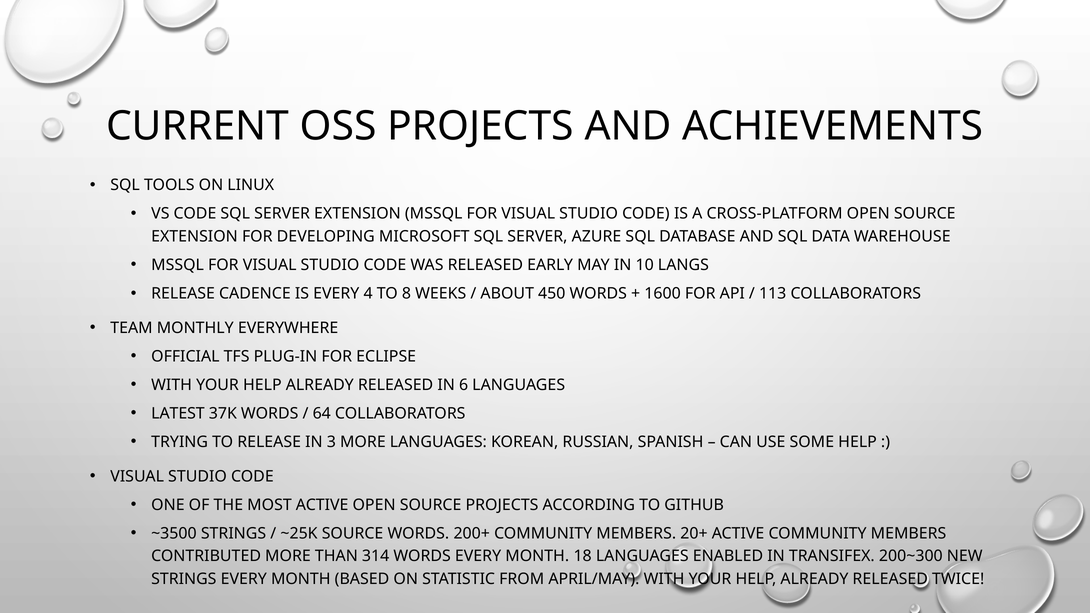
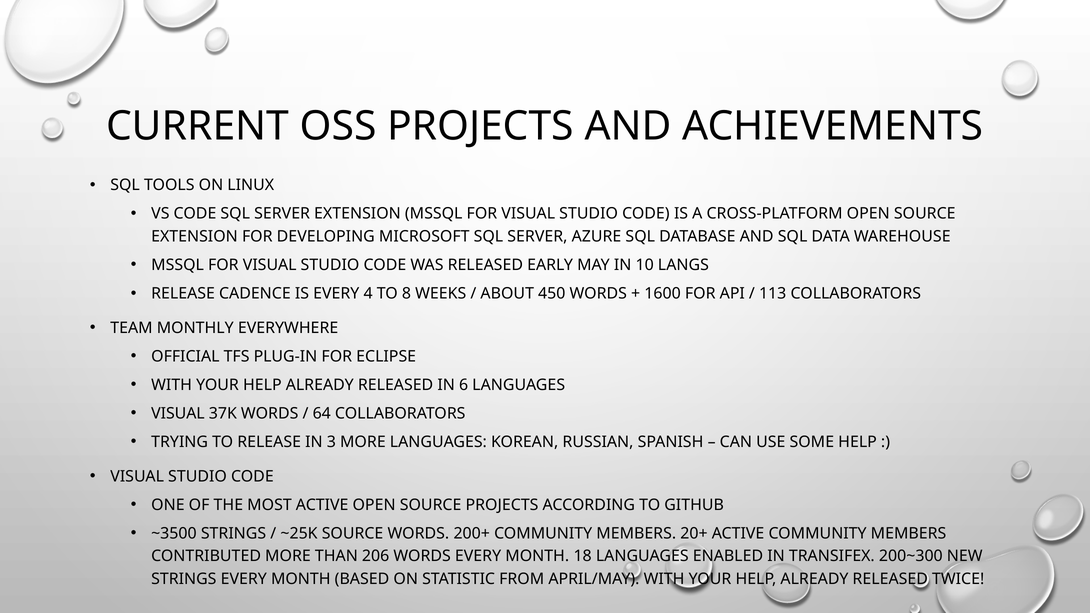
LATEST at (178, 414): LATEST -> VISUAL
314: 314 -> 206
